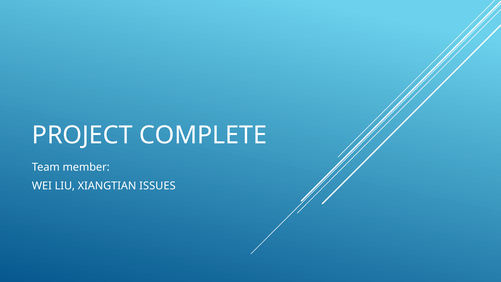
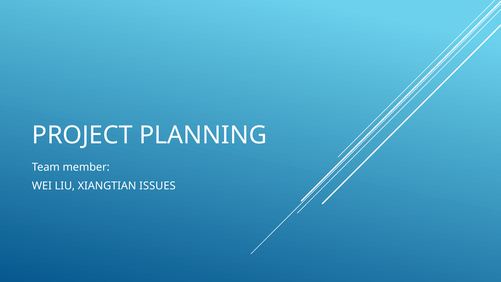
COMPLETE: COMPLETE -> PLANNING
